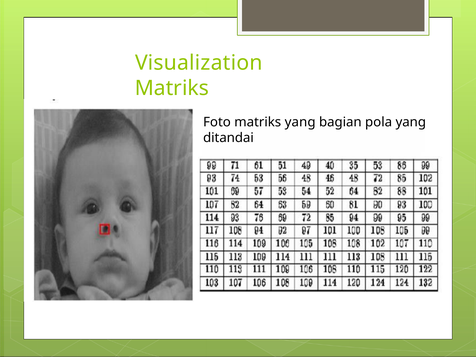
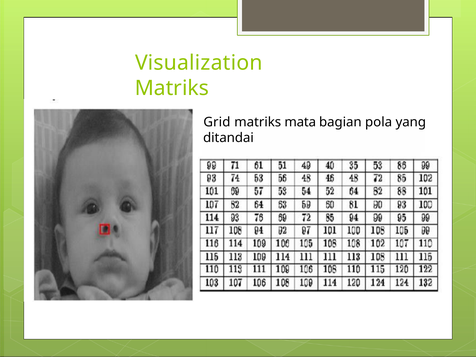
Foto: Foto -> Grid
matriks yang: yang -> mata
